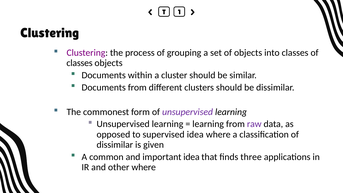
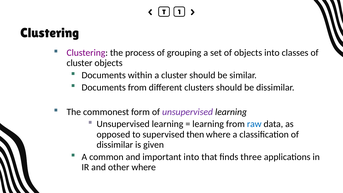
classes at (80, 63): classes -> cluster
raw colour: purple -> blue
supervised idea: idea -> then
important idea: idea -> into
